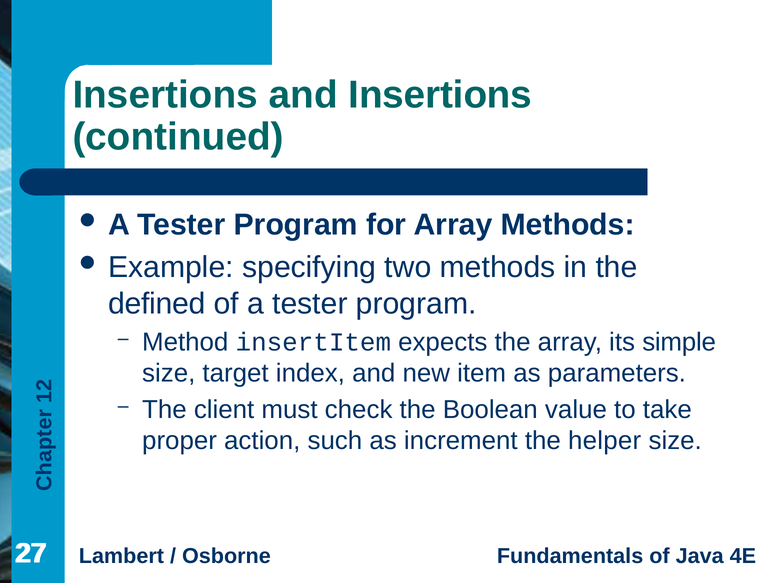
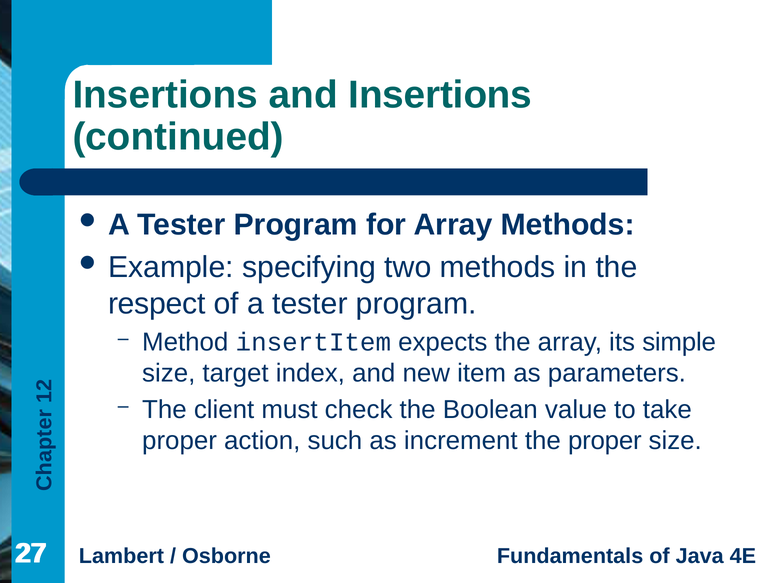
defined: defined -> respect
the helper: helper -> proper
